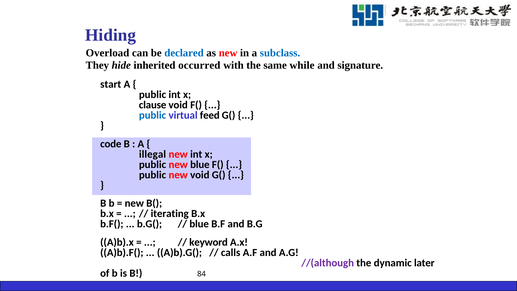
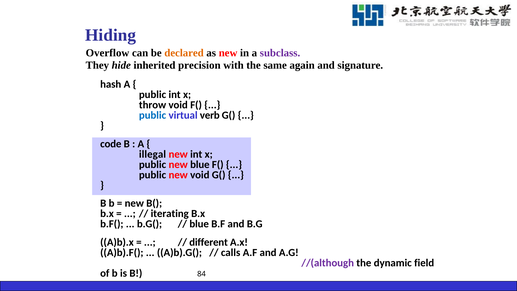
Overload: Overload -> Overflow
declared colour: blue -> orange
subclass colour: blue -> purple
occurred: occurred -> precision
while: while -> again
start: start -> hash
clause: clause -> throw
feed: feed -> verb
keyword: keyword -> different
later: later -> field
